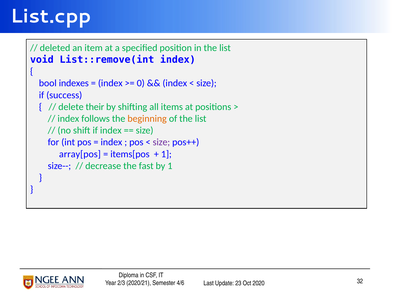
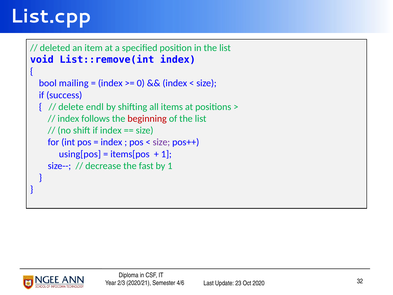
indexes: indexes -> mailing
their: their -> endl
beginning colour: orange -> red
array[pos: array[pos -> using[pos
